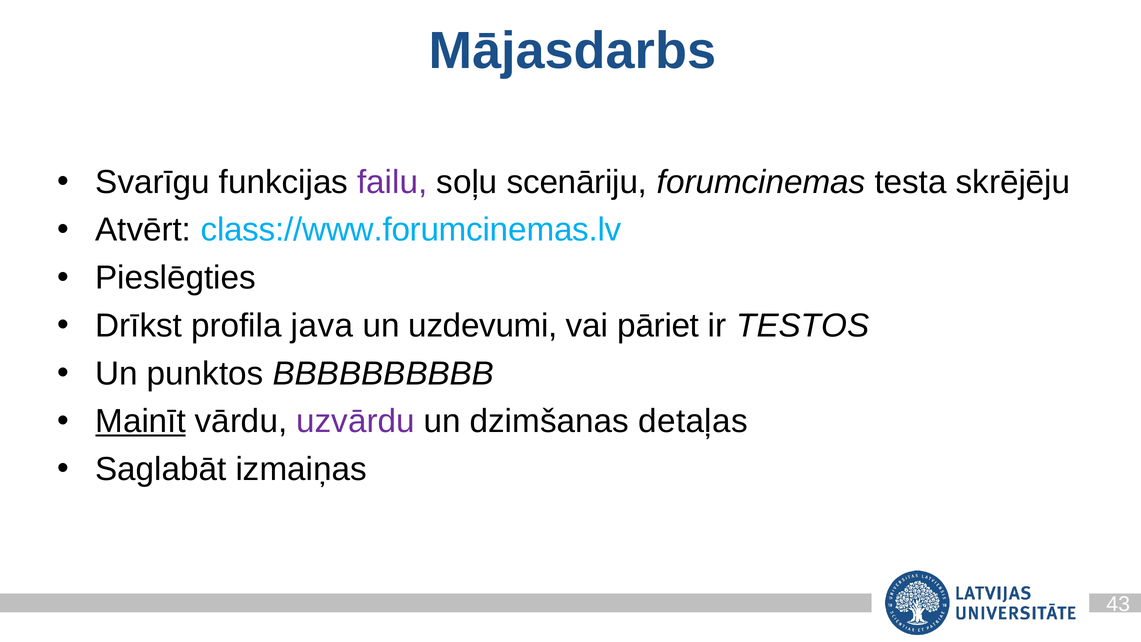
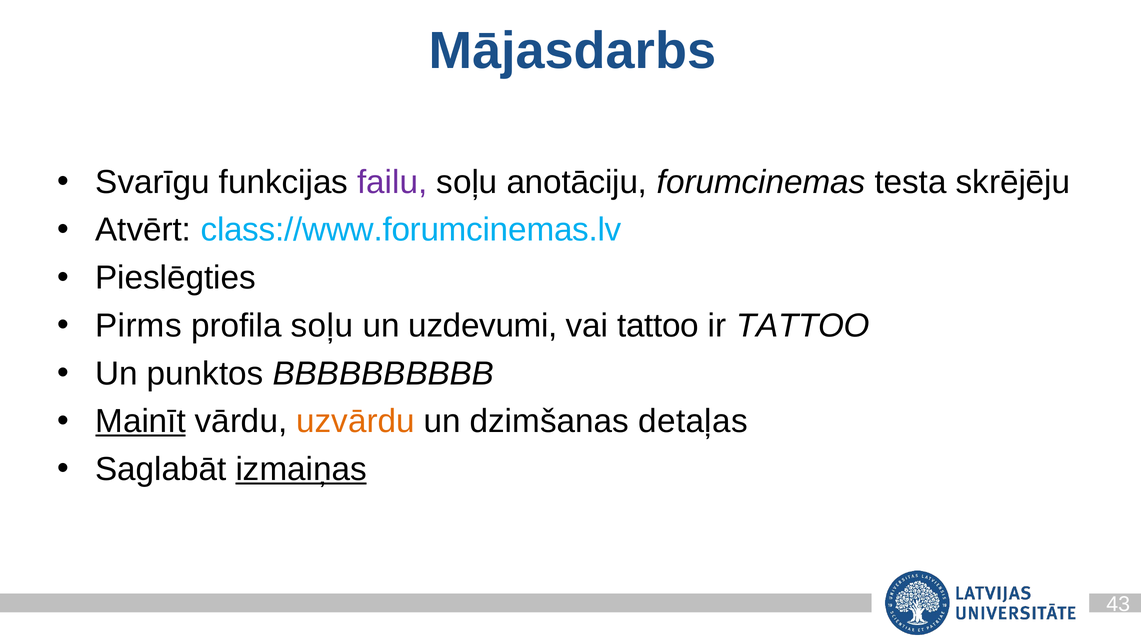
scenāriju: scenāriju -> anotāciju
Drīkst: Drīkst -> Pirms
profila java: java -> soļu
vai pāriet: pāriet -> tattoo
ir TESTOS: TESTOS -> TATTOO
uzvārdu colour: purple -> orange
izmaiņas underline: none -> present
